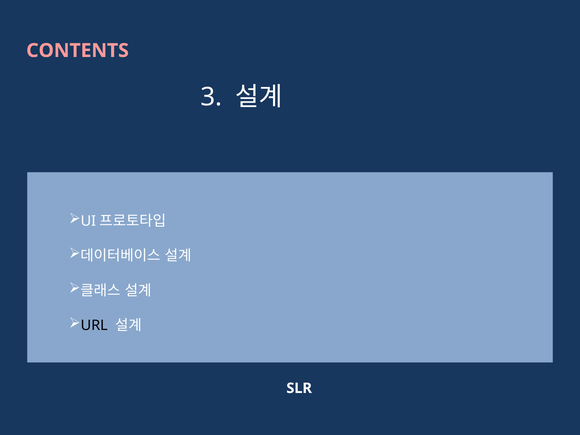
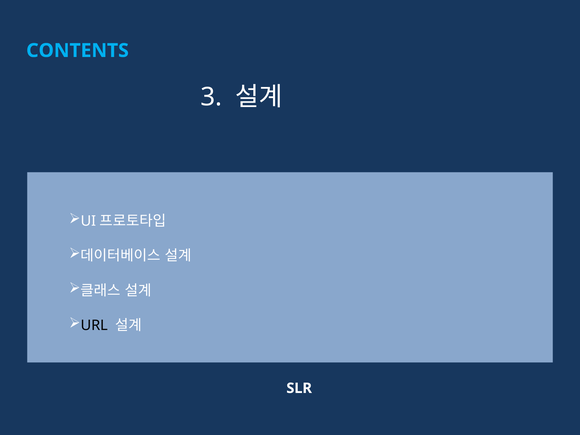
CONTENTS colour: pink -> light blue
